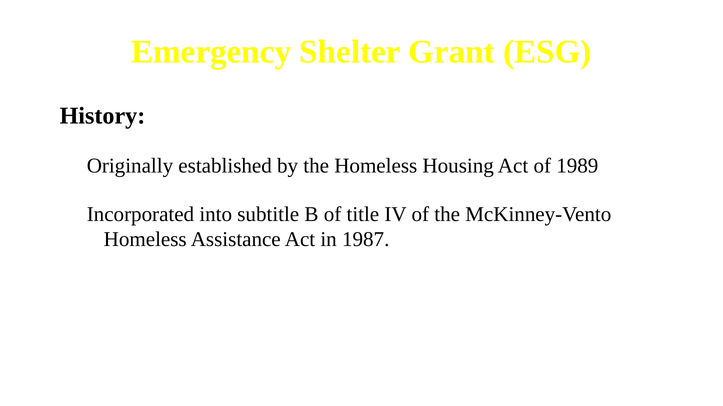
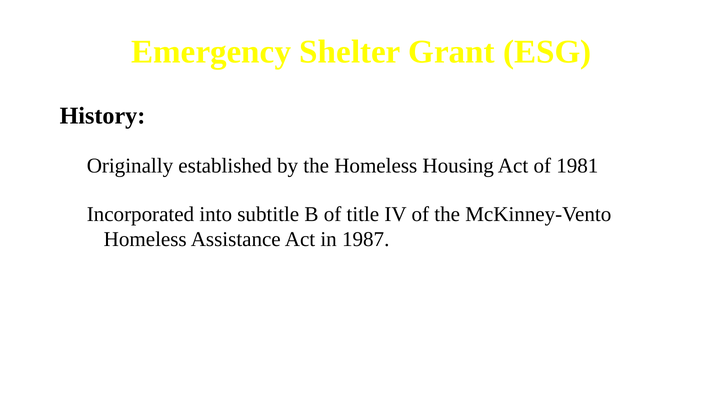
1989: 1989 -> 1981
